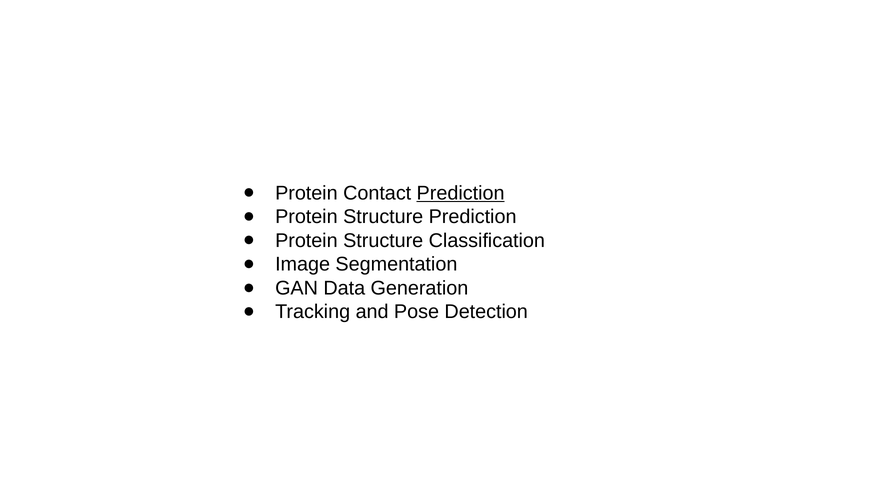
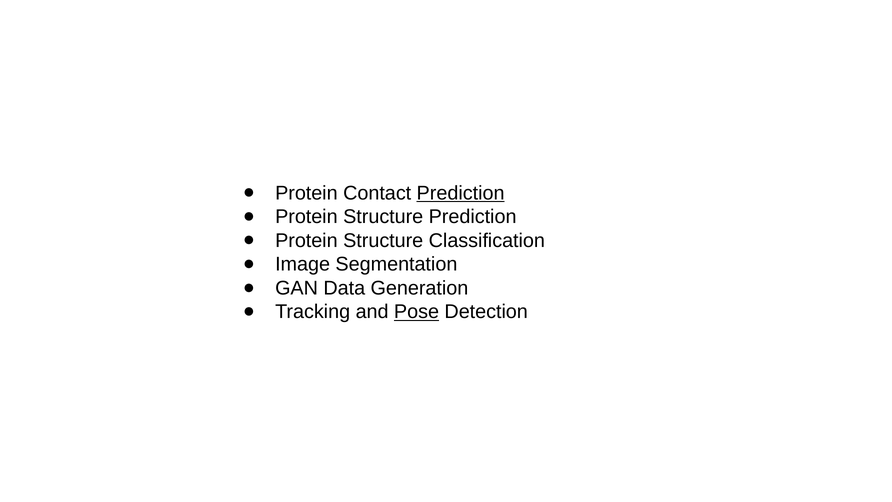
Pose underline: none -> present
